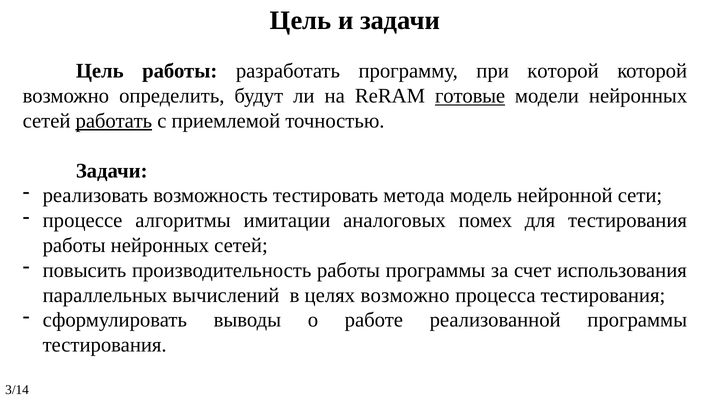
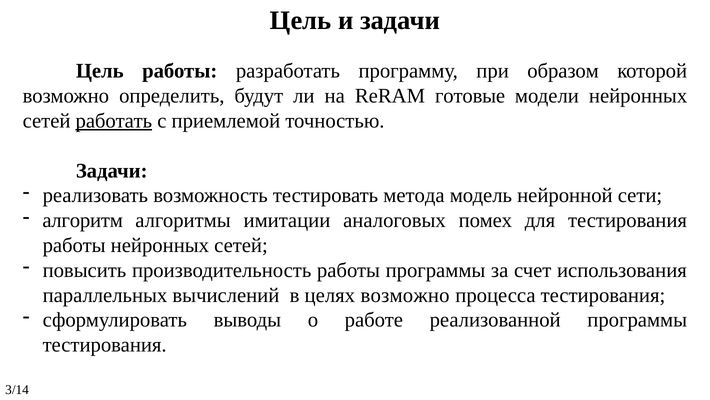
при которой: которой -> образом
готовые underline: present -> none
процессе: процессе -> алгоритм
